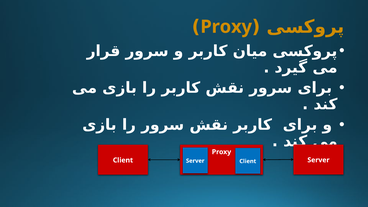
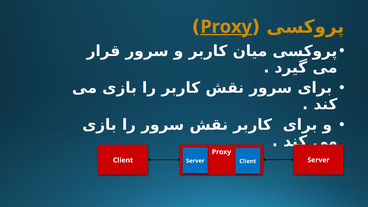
Proxy at (226, 27) underline: none -> present
